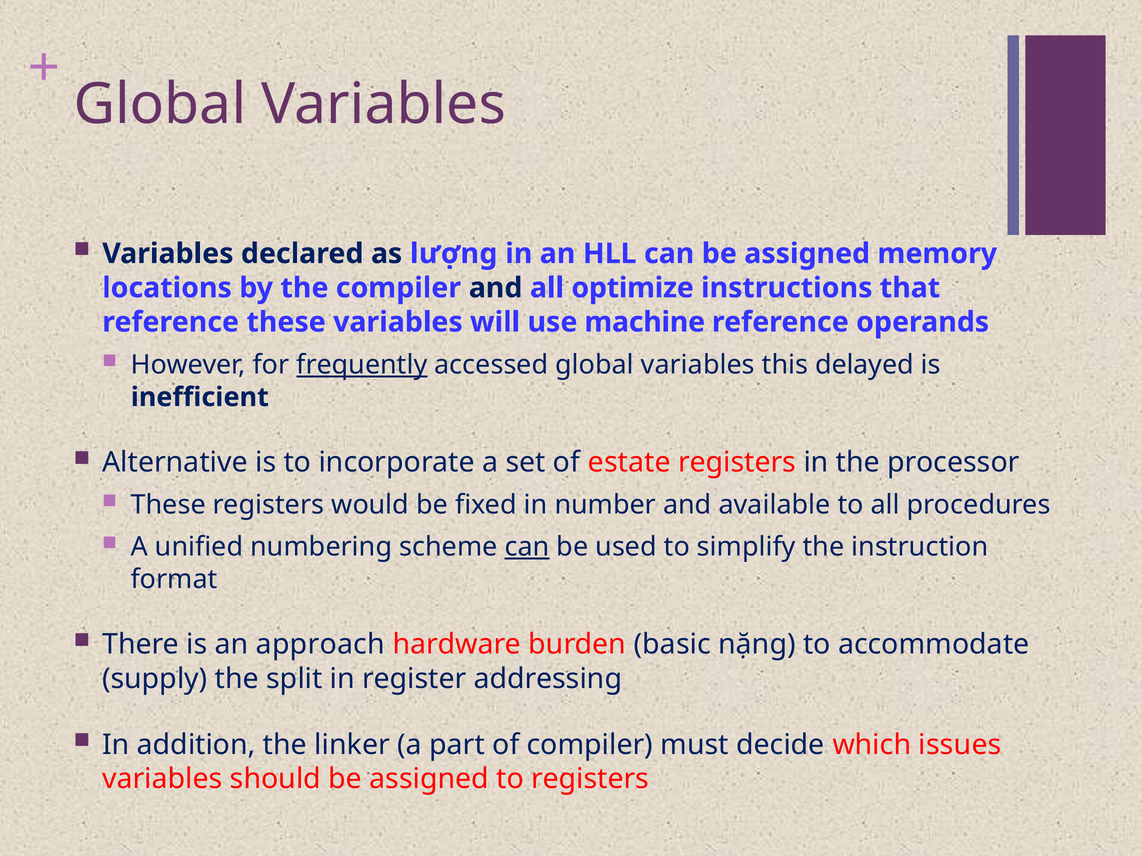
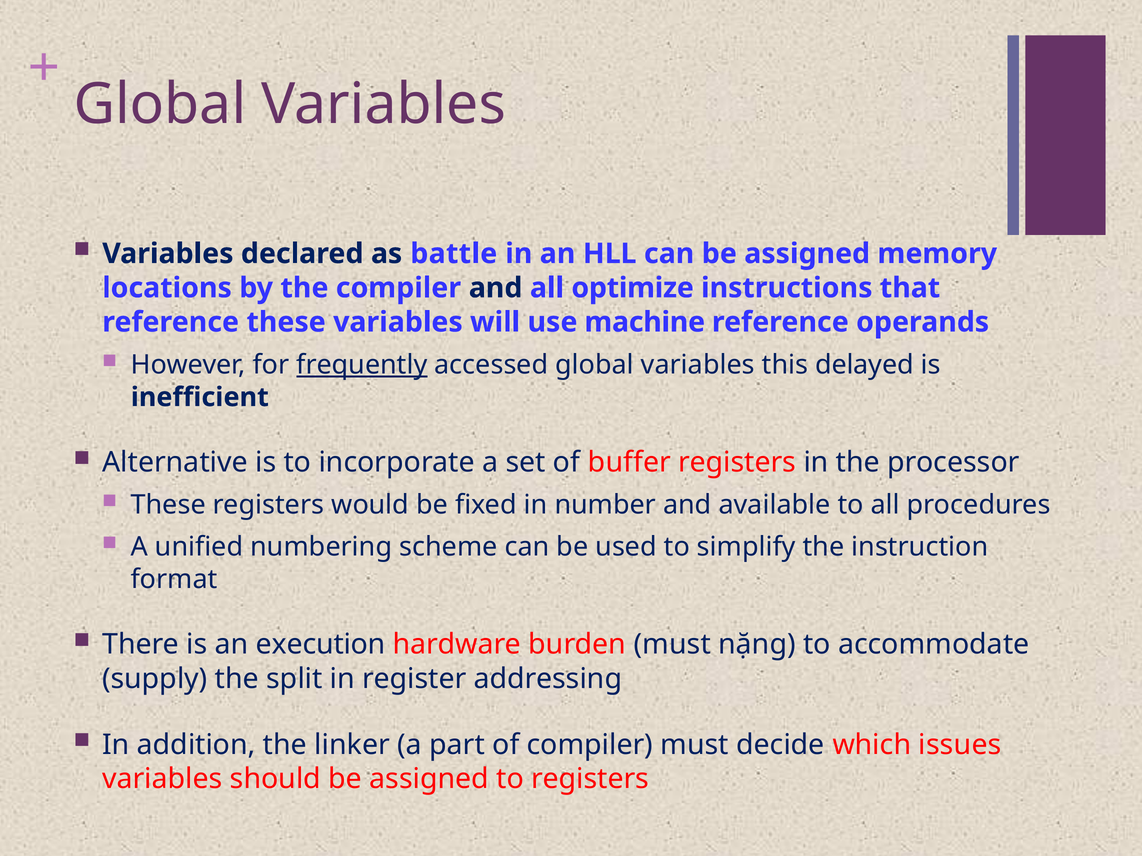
lượng: lượng -> battle
estate: estate -> buffer
can at (527, 547) underline: present -> none
approach: approach -> execution
burden basic: basic -> must
